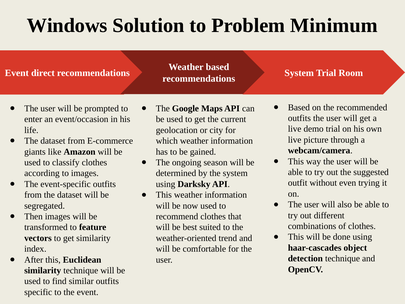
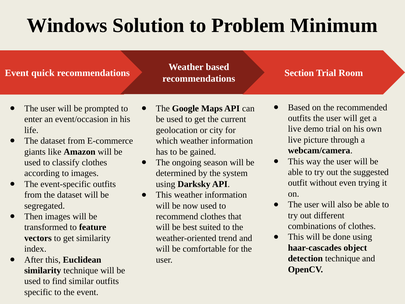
System at (299, 73): System -> Section
direct: direct -> quick
